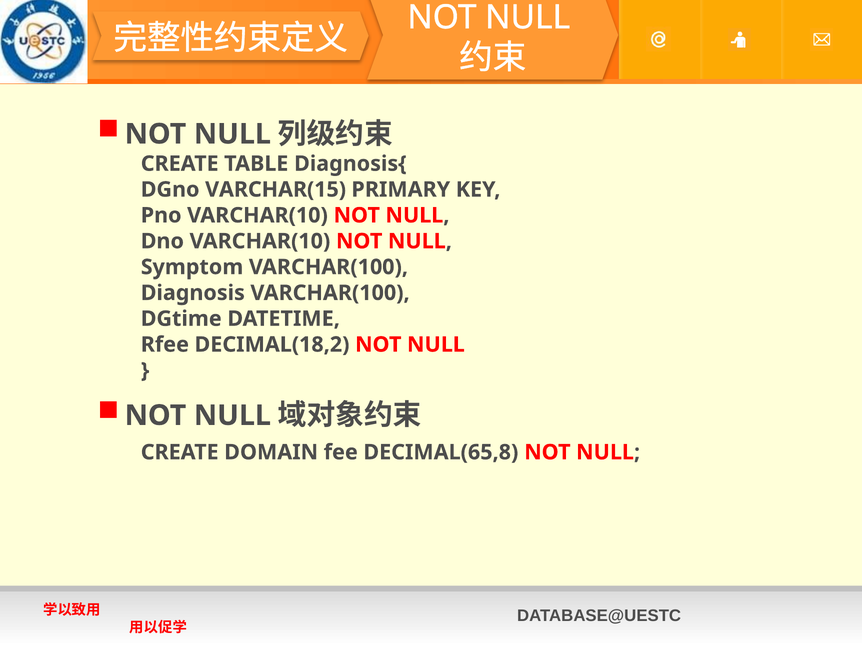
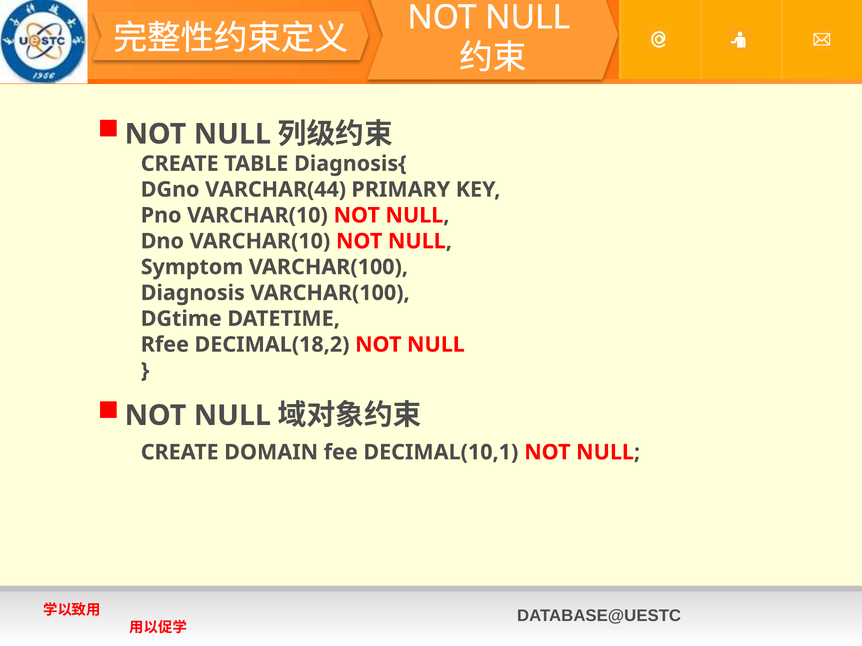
VARCHAR(15: VARCHAR(15 -> VARCHAR(44
DECIMAL(65,8: DECIMAL(65,8 -> DECIMAL(10,1
